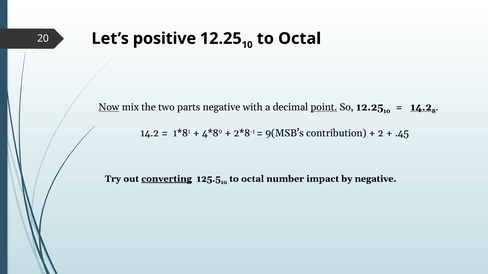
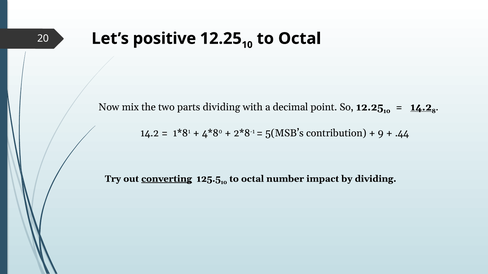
Now underline: present -> none
parts negative: negative -> dividing
point underline: present -> none
9(MSB’s: 9(MSB’s -> 5(MSB’s
2: 2 -> 9
.45: .45 -> .44
by negative: negative -> dividing
